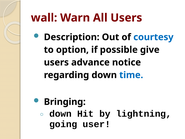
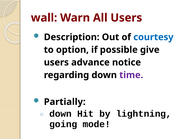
time colour: blue -> purple
Bringing: Bringing -> Partially
user: user -> mode
